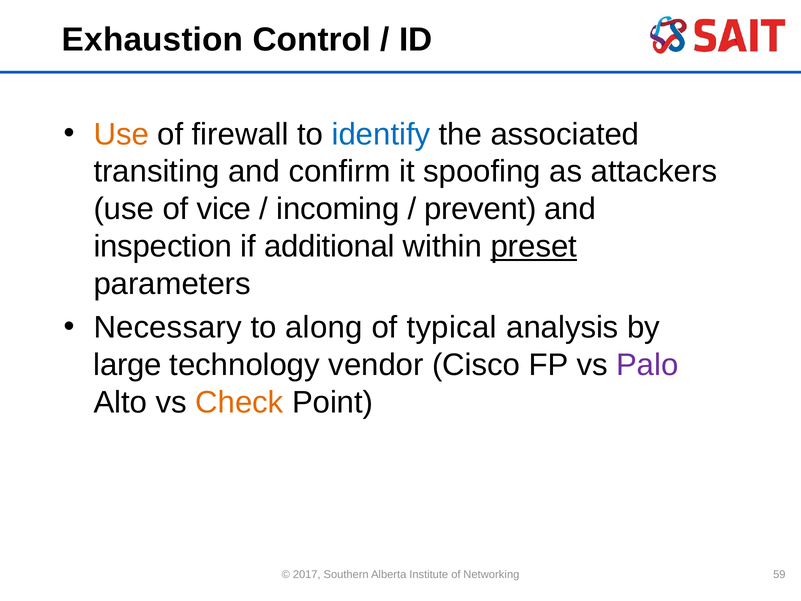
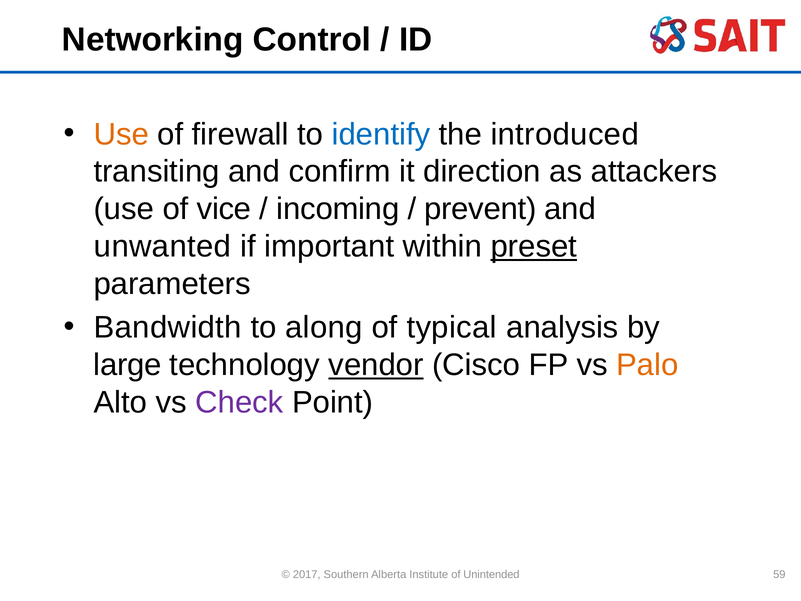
Exhaustion: Exhaustion -> Networking
associated: associated -> introduced
spoofing: spoofing -> direction
inspection: inspection -> unwanted
additional: additional -> important
Necessary: Necessary -> Bandwidth
vendor underline: none -> present
Palo colour: purple -> orange
Check colour: orange -> purple
Networking: Networking -> Unintended
